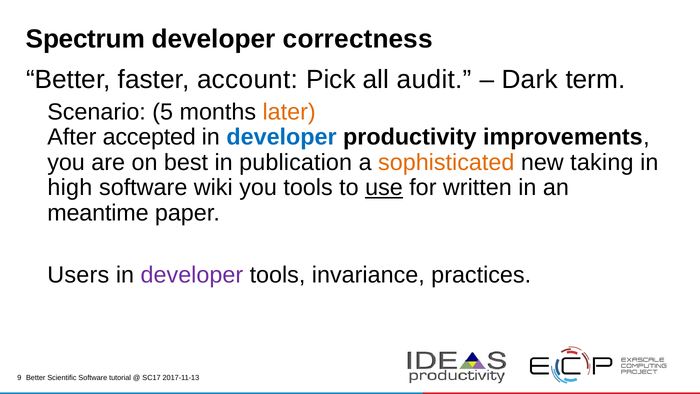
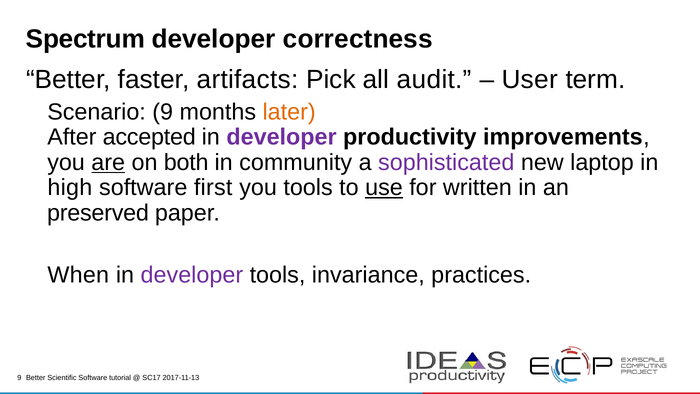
account: account -> artifacts
Dark: Dark -> User
Scenario 5: 5 -> 9
developer at (282, 137) colour: blue -> purple
are underline: none -> present
best: best -> both
publication: publication -> community
sophisticated colour: orange -> purple
taking: taking -> laptop
wiki: wiki -> first
meantime: meantime -> preserved
Users: Users -> When
